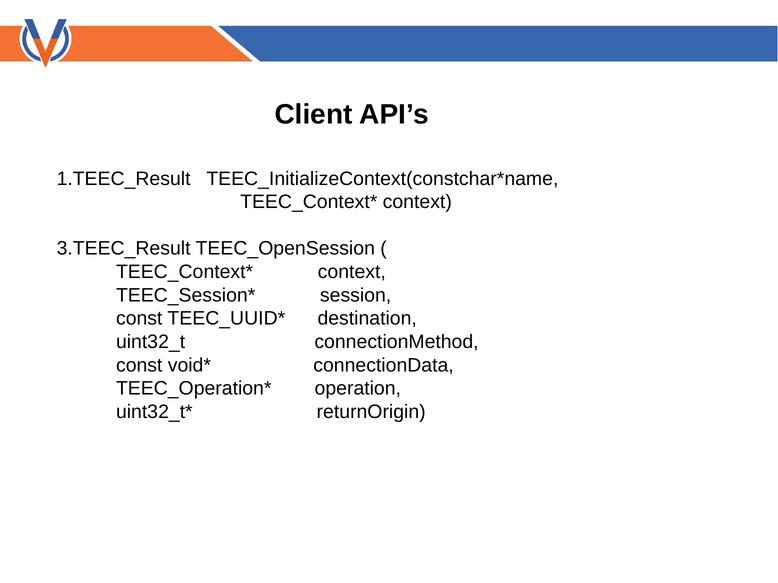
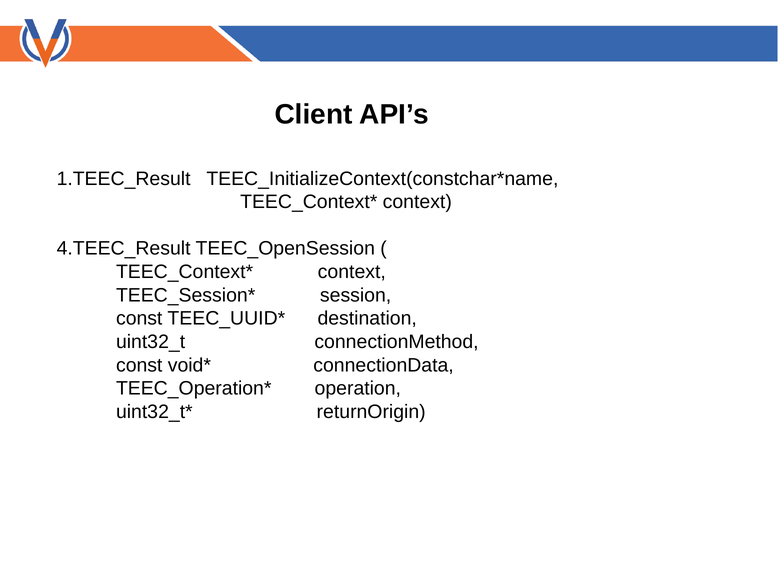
3.TEEC_Result: 3.TEEC_Result -> 4.TEEC_Result
